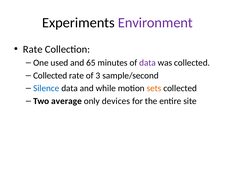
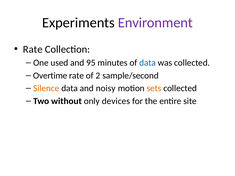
65: 65 -> 95
data at (148, 63) colour: purple -> blue
Collected at (50, 76): Collected -> Overtime
3: 3 -> 2
Silence colour: blue -> orange
while: while -> noisy
average: average -> without
